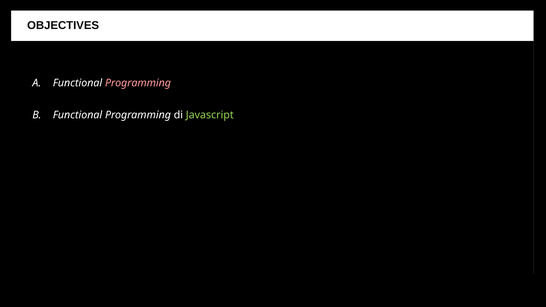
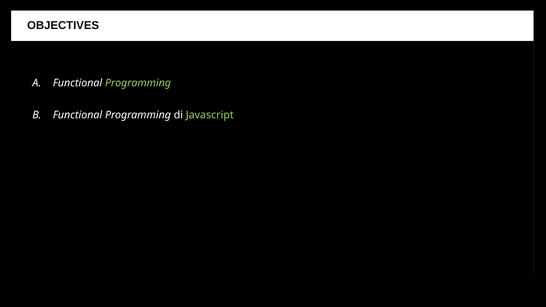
Programming at (138, 83) colour: pink -> light green
